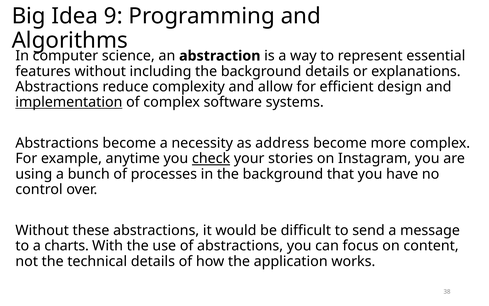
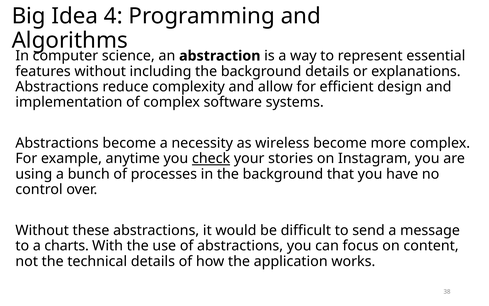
9: 9 -> 4
implementation underline: present -> none
address: address -> wireless
